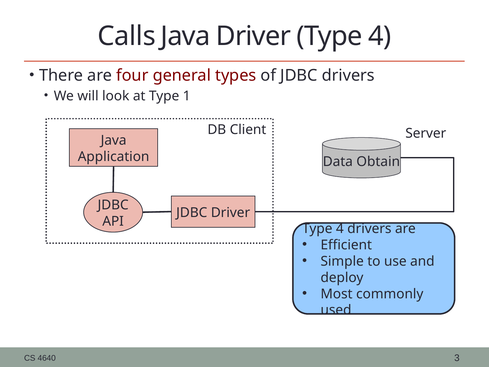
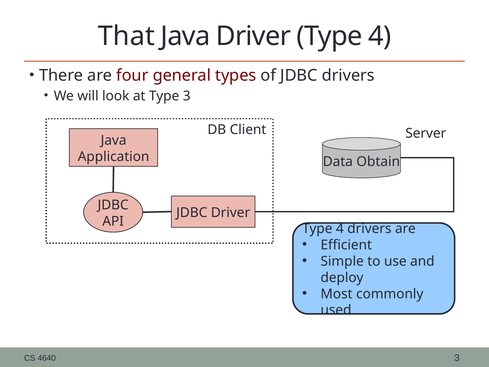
Calls: Calls -> That
Type 1: 1 -> 3
